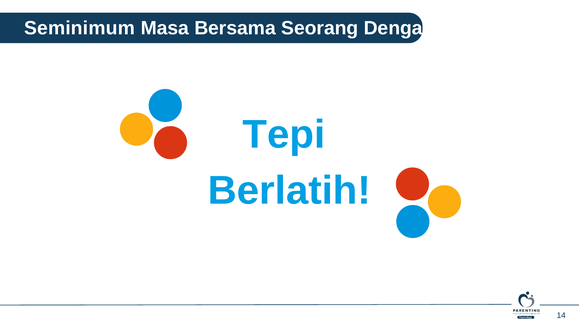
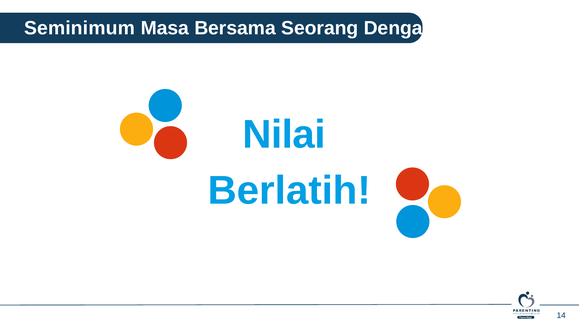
Tepi: Tepi -> Nilai
